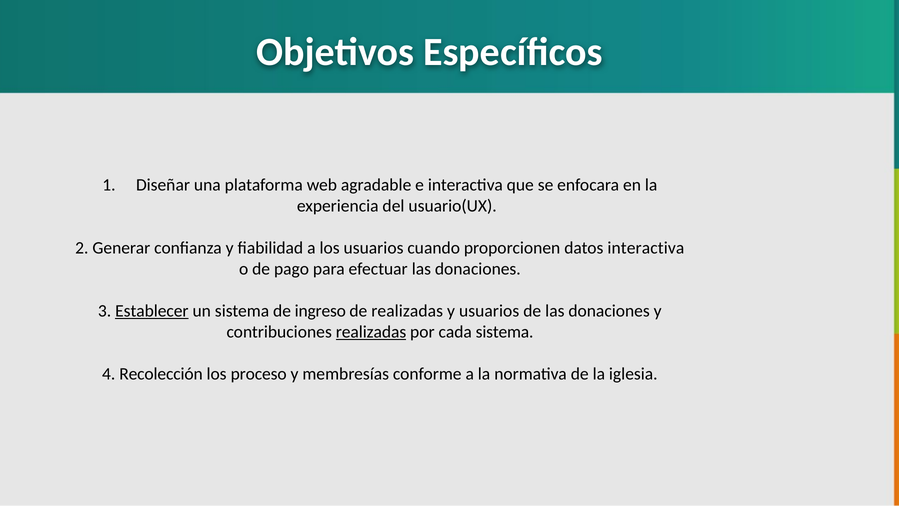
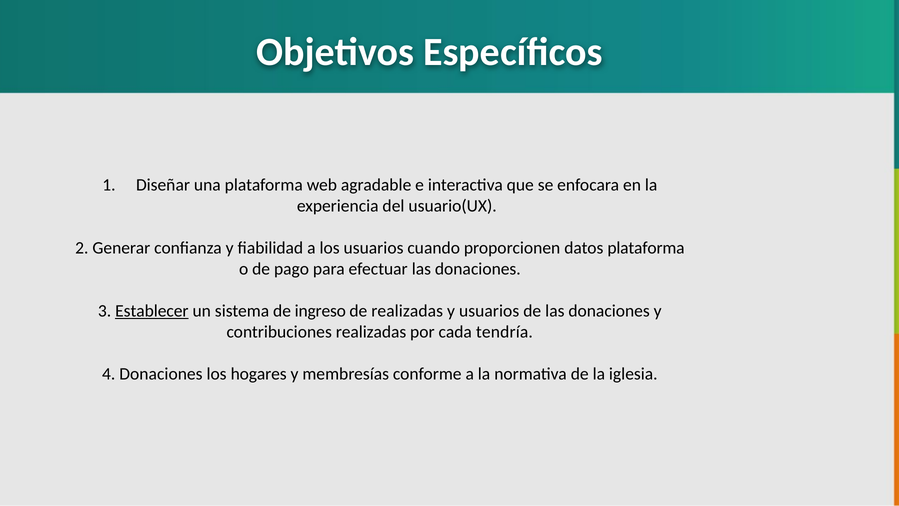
datos interactiva: interactiva -> plataforma
realizadas at (371, 332) underline: present -> none
cada sistema: sistema -> tendría
4 Recolección: Recolección -> Donaciones
proceso: proceso -> hogares
